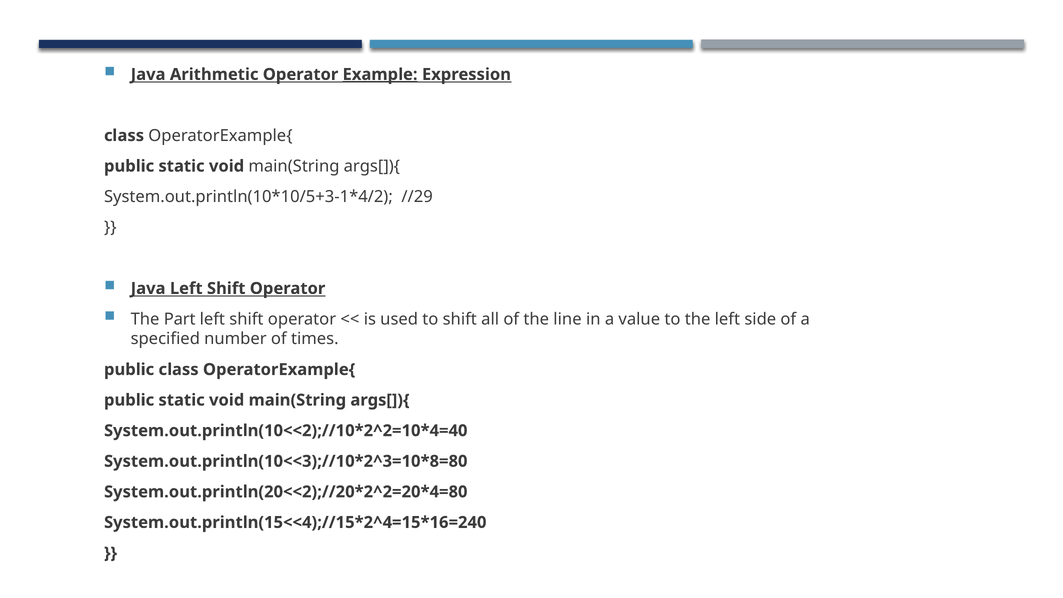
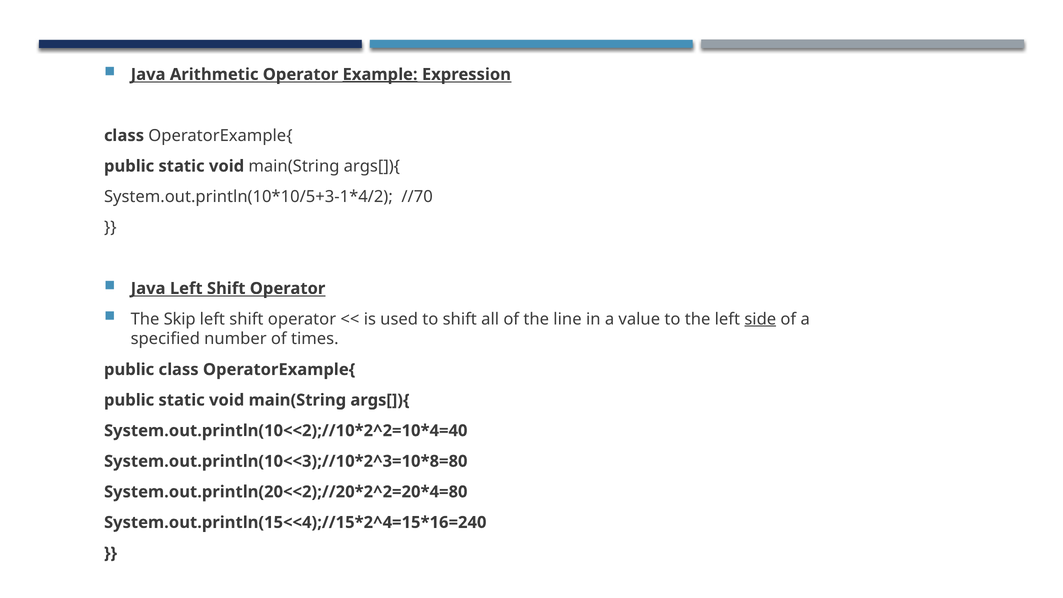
//29: //29 -> //70
Part: Part -> Skip
side underline: none -> present
